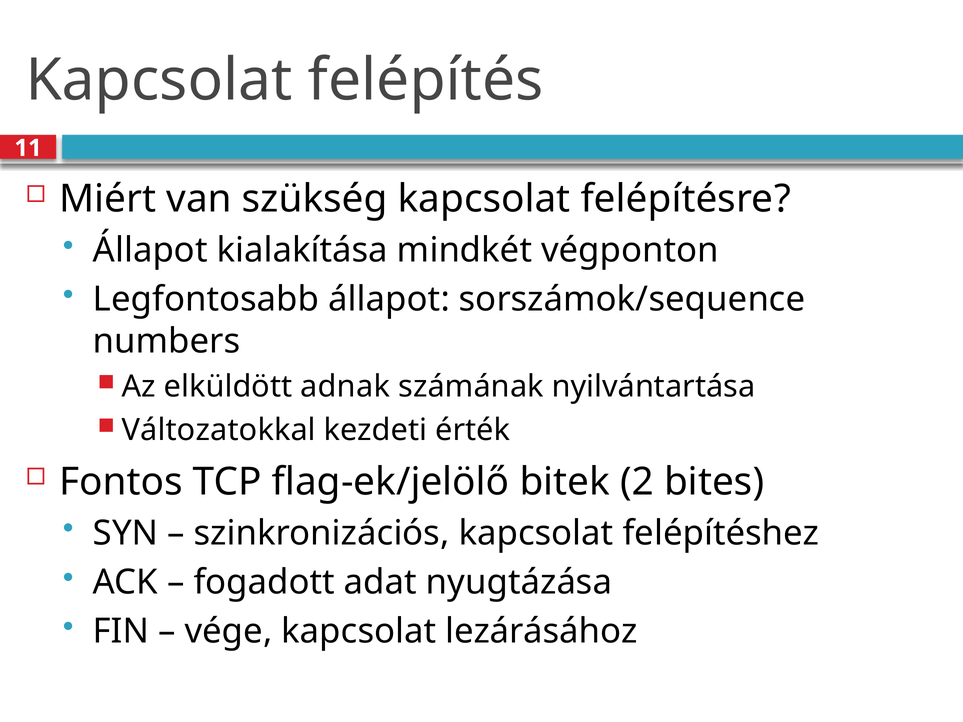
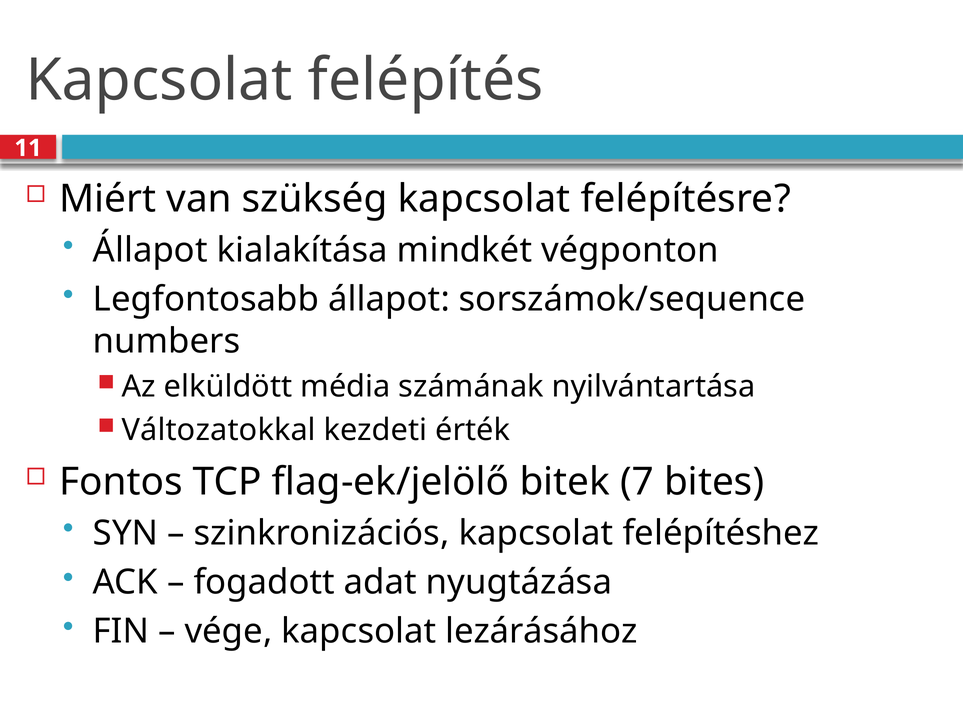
adnak: adnak -> média
2: 2 -> 7
